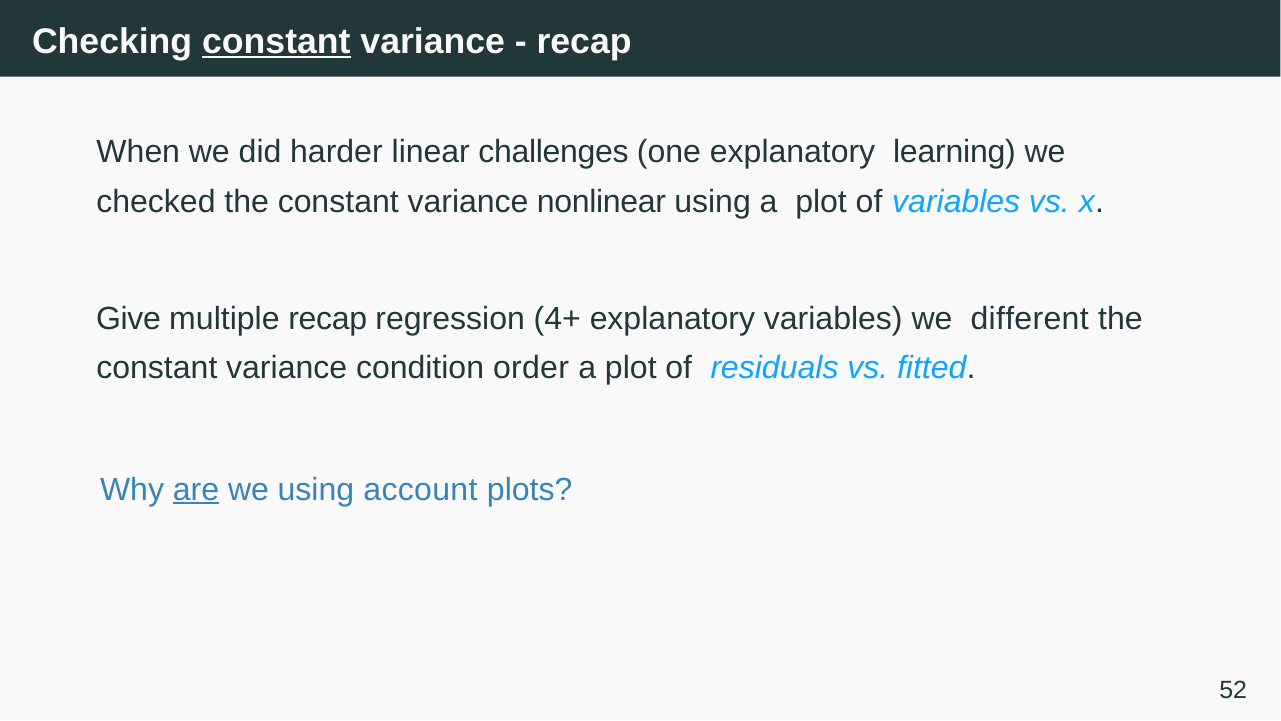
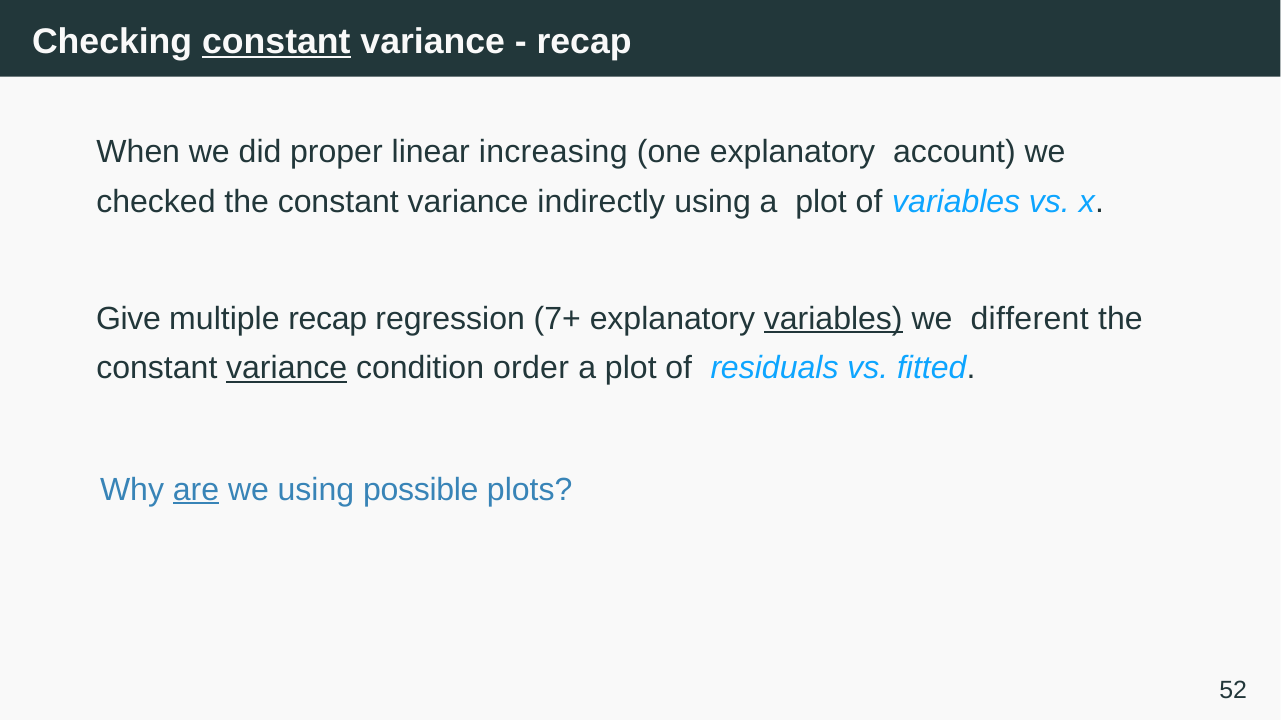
harder: harder -> proper
challenges: challenges -> increasing
learning: learning -> account
nonlinear: nonlinear -> indirectly
4+: 4+ -> 7+
variables at (833, 318) underline: none -> present
variance at (287, 368) underline: none -> present
account: account -> possible
